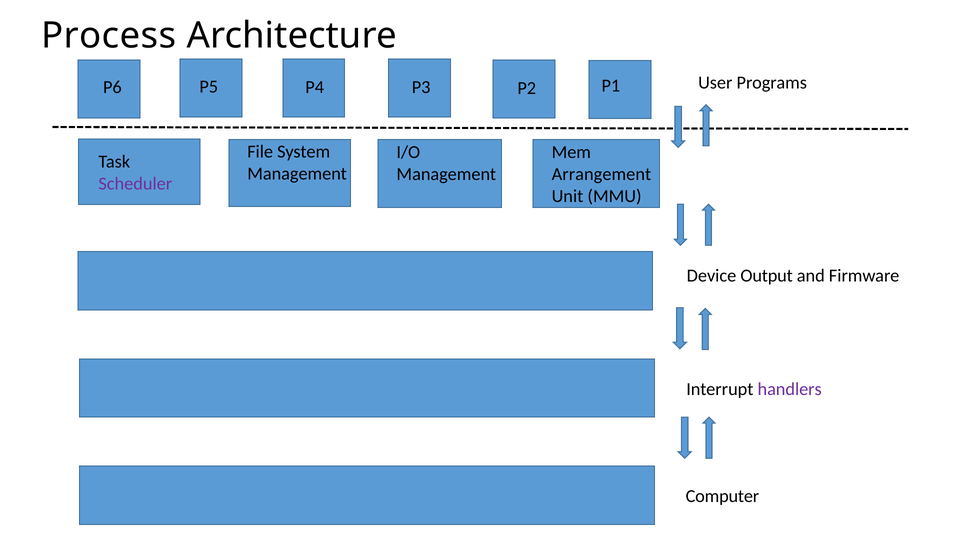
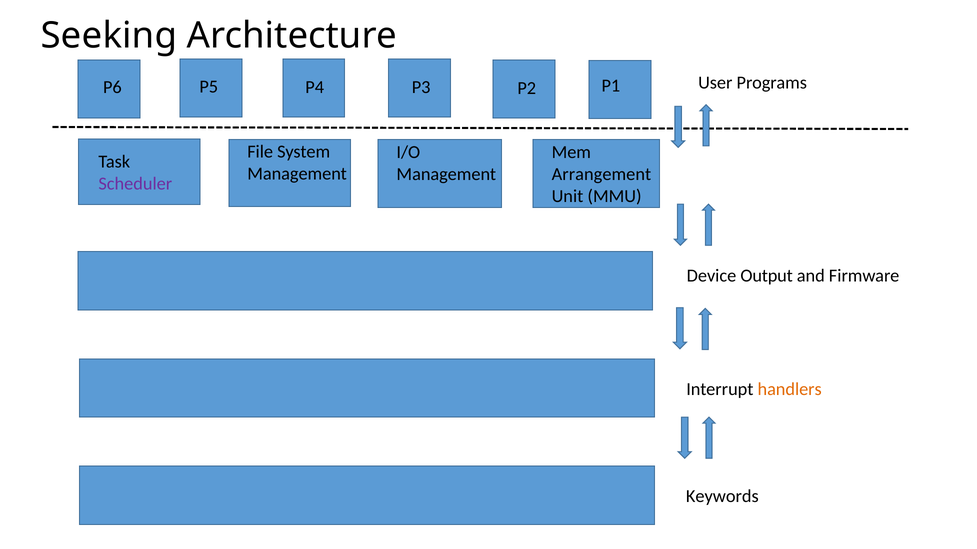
Process: Process -> Seeking
handlers colour: purple -> orange
Computer: Computer -> Keywords
